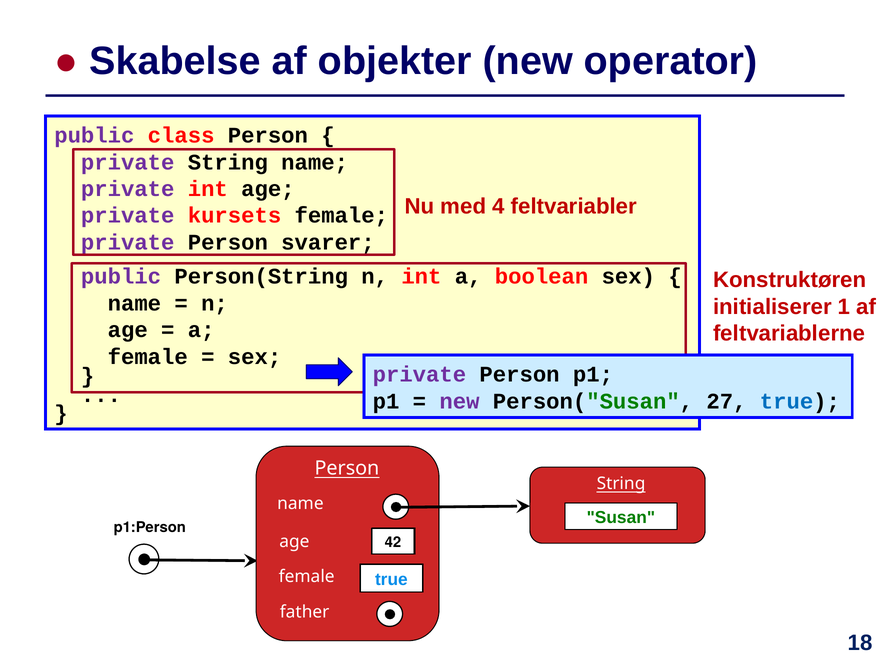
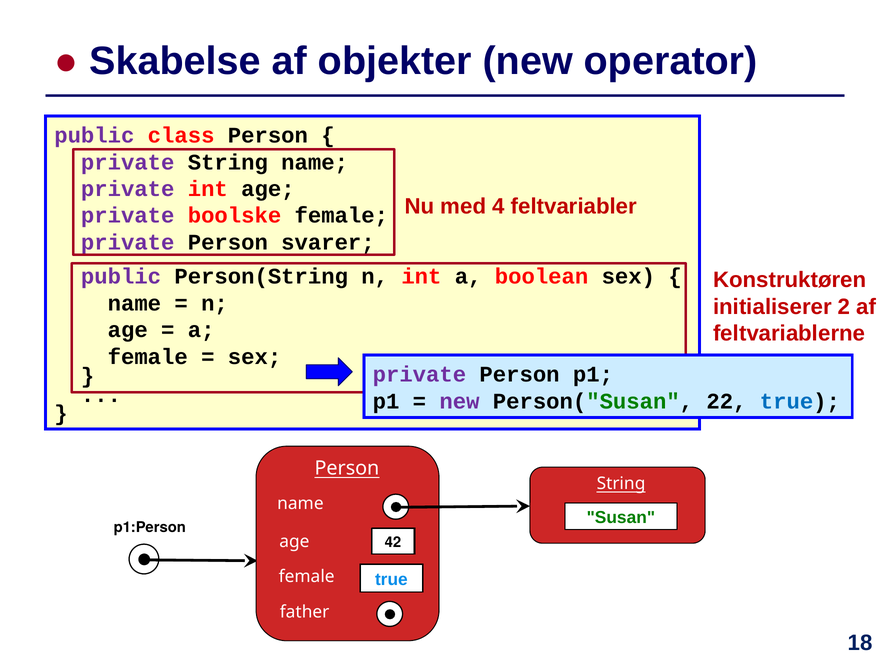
kursets: kursets -> boolske
1: 1 -> 2
27: 27 -> 22
